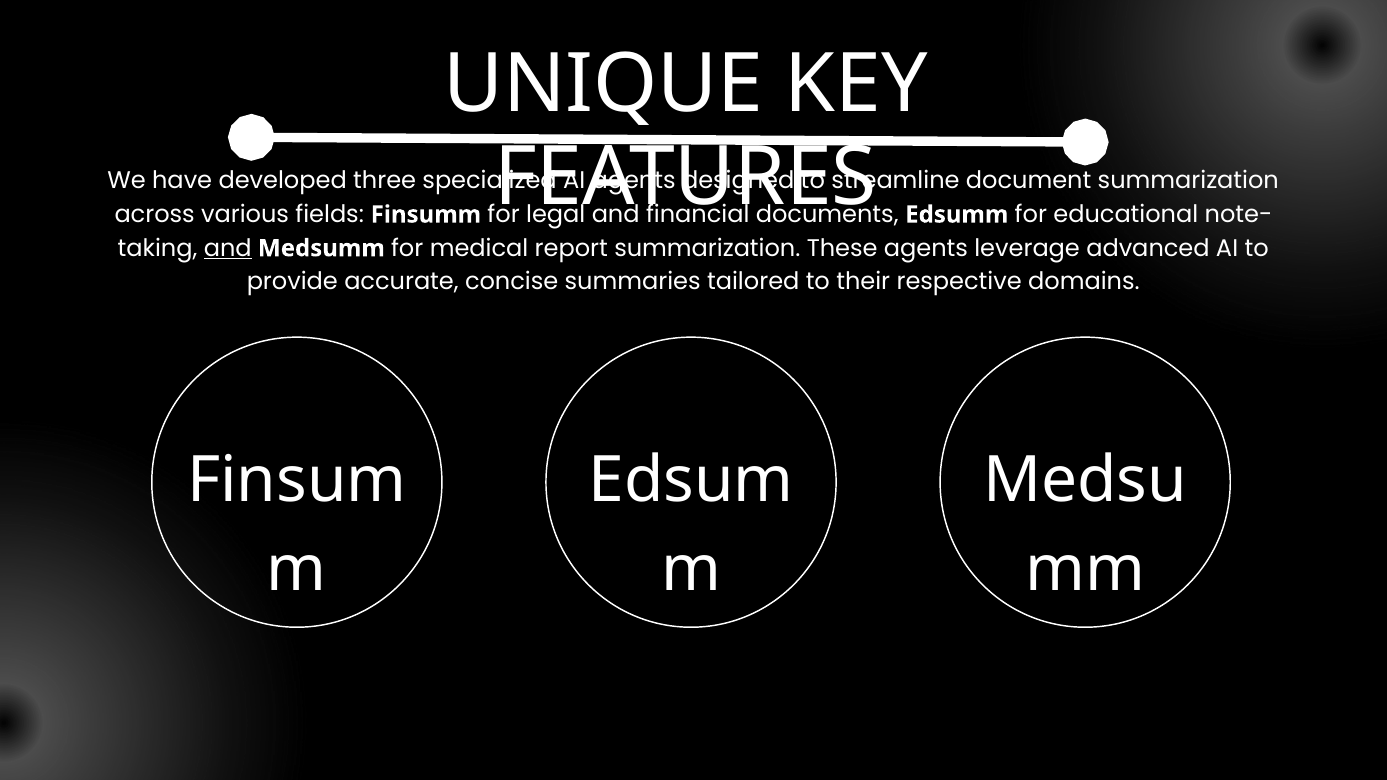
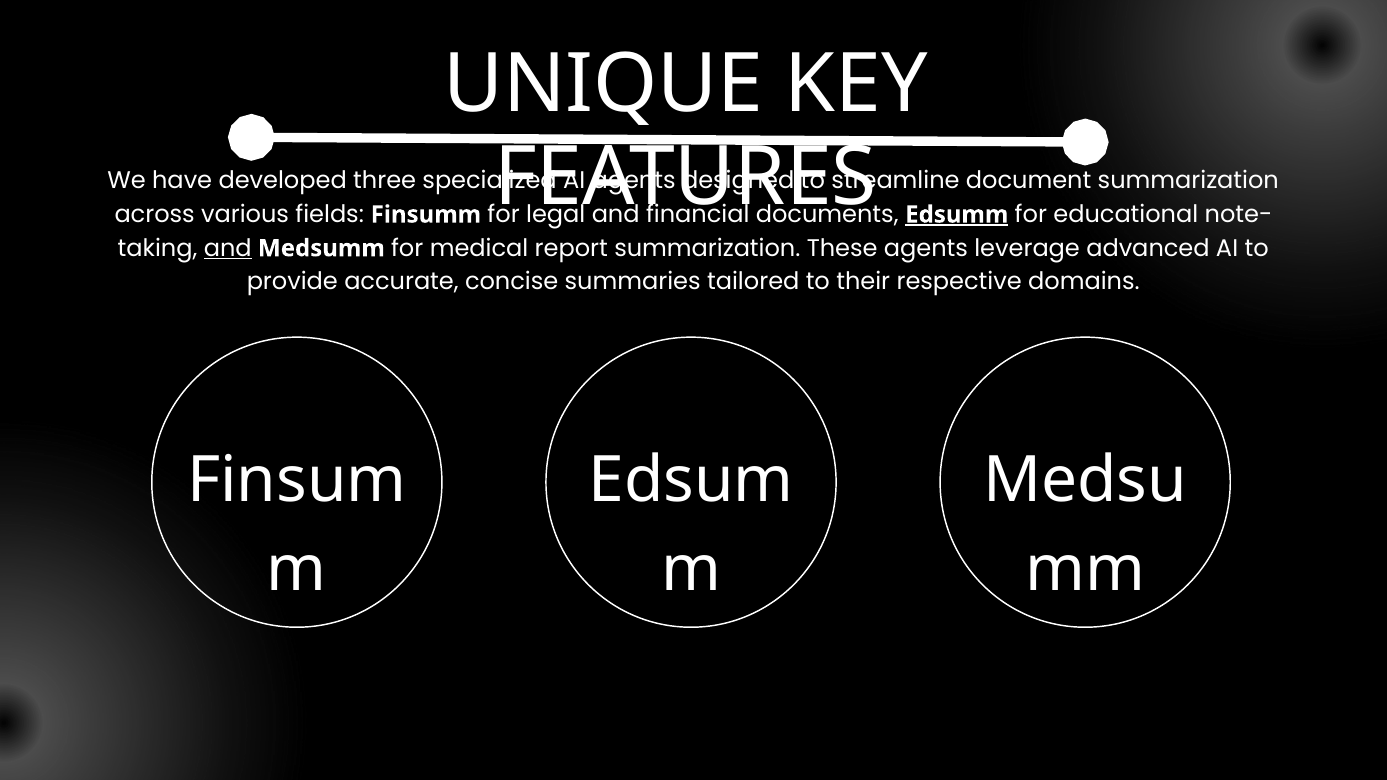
Edsumm underline: none -> present
